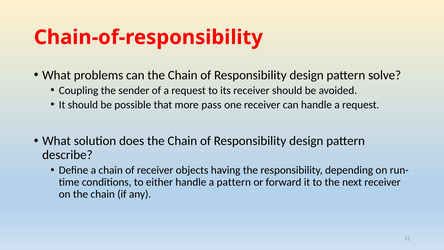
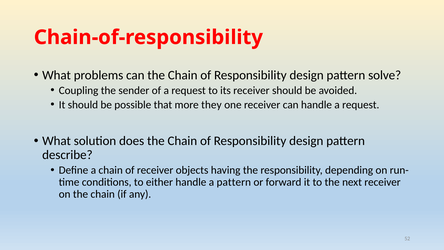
pass: pass -> they
